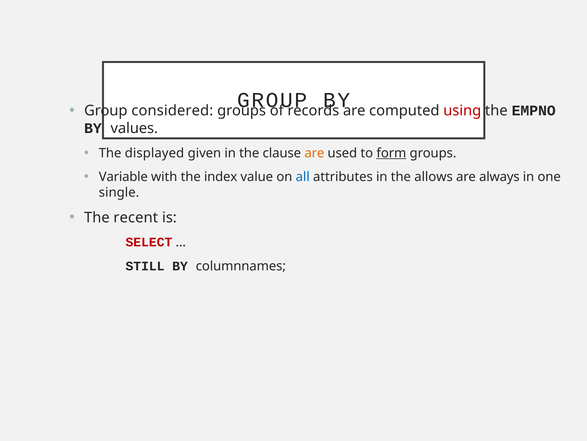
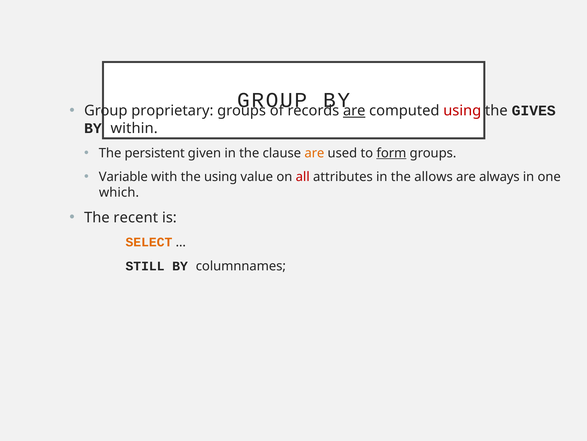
considered: considered -> proprietary
are at (354, 111) underline: none -> present
EMPNO: EMPNO -> GIVES
values: values -> within
displayed: displayed -> persistent
the index: index -> using
all colour: blue -> red
single: single -> which
SELECT colour: red -> orange
